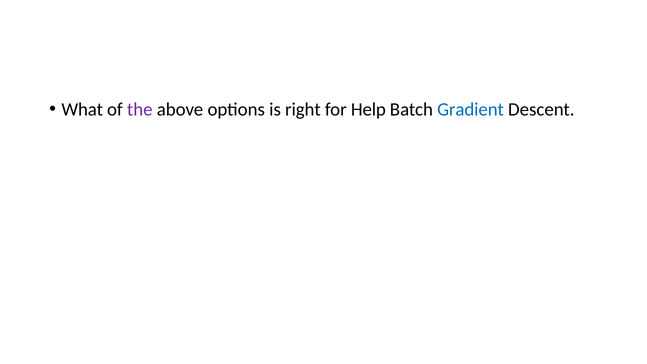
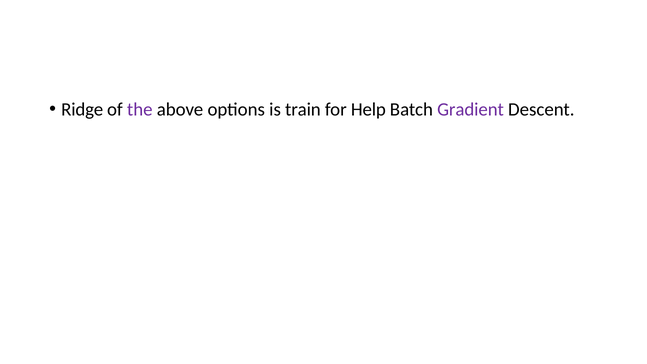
What: What -> Ridge
right: right -> train
Gradient colour: blue -> purple
